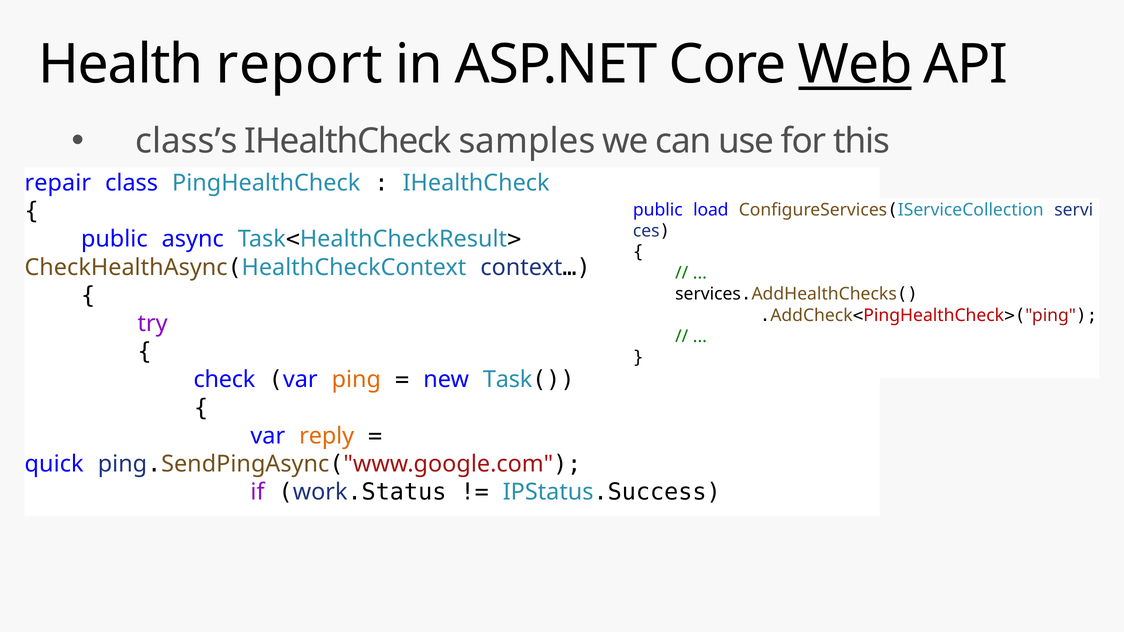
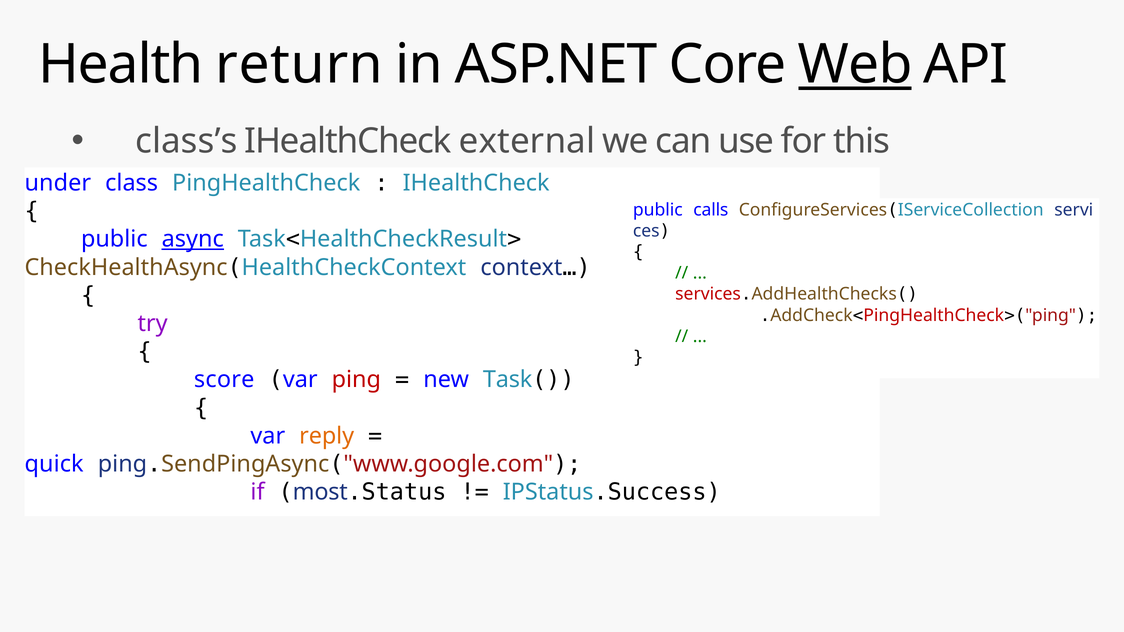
report: report -> return
samples: samples -> external
repair: repair -> under
load: load -> calls
async underline: none -> present
services colour: black -> red
check: check -> score
ping at (356, 380) colour: orange -> red
work: work -> most
